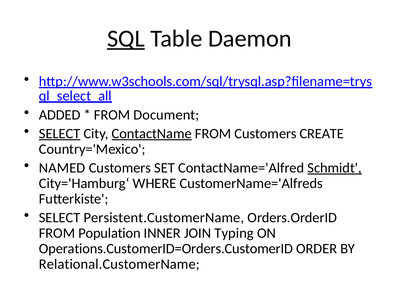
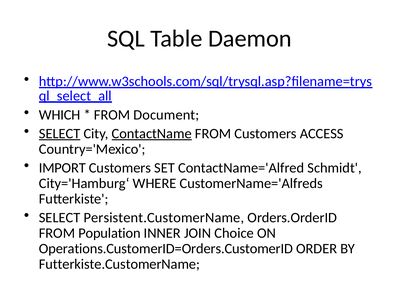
SQL underline: present -> none
ADDED: ADDED -> WHICH
CREATE: CREATE -> ACCESS
NAMED: NAMED -> IMPORT
Schmidt underline: present -> none
Typing: Typing -> Choice
Relational.CustomerName: Relational.CustomerName -> Futterkiste.CustomerName
